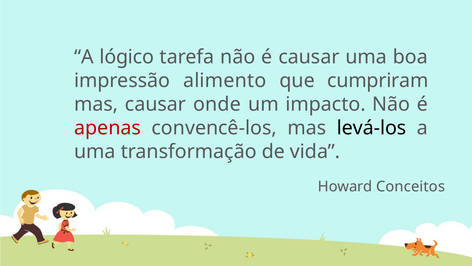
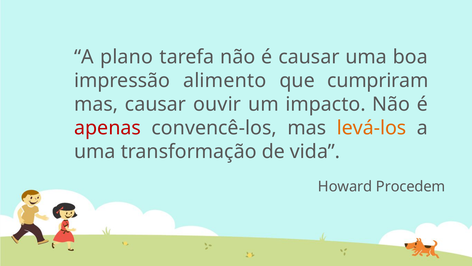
lógico: lógico -> plano
onde: onde -> ouvir
levá-los colour: black -> orange
Conceitos: Conceitos -> Procedem
